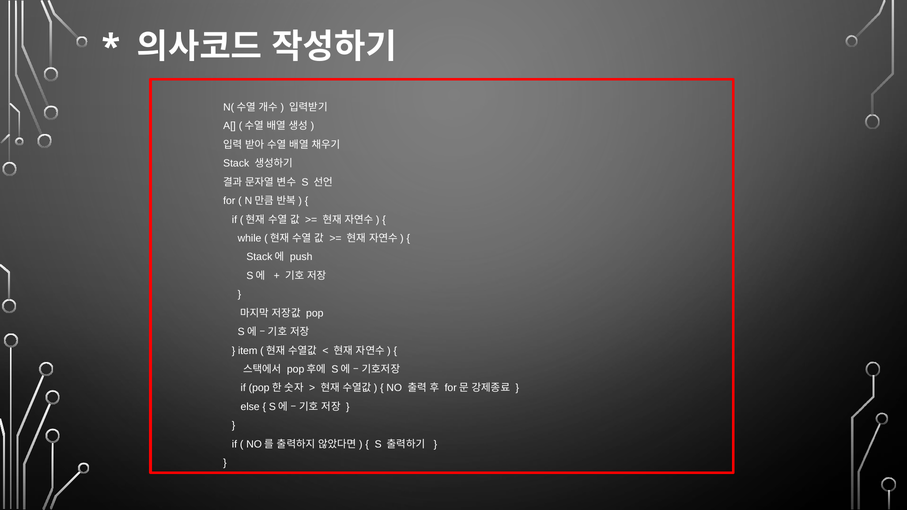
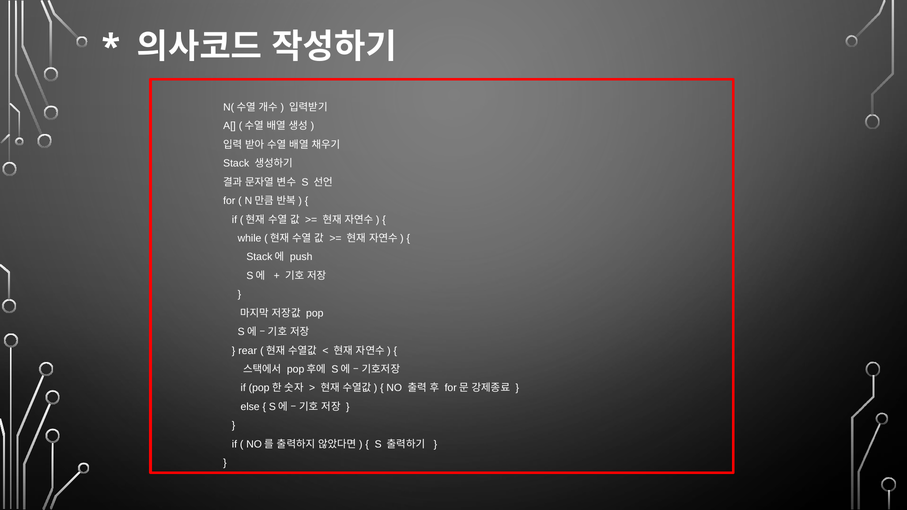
item: item -> rear
